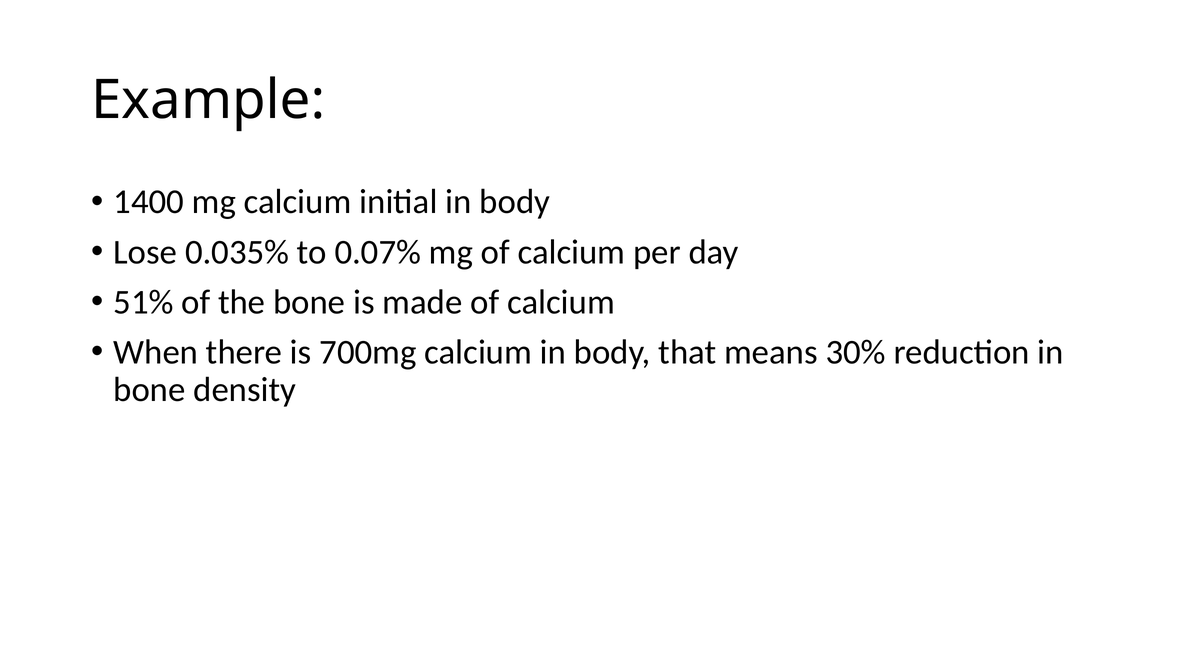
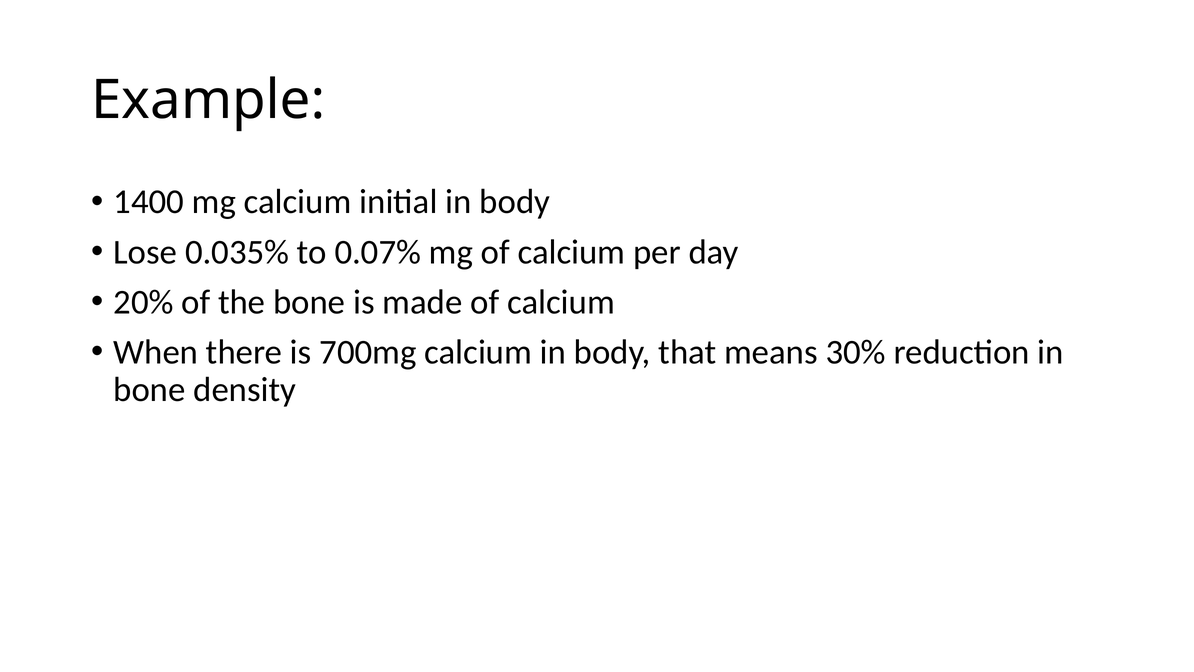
51%: 51% -> 20%
